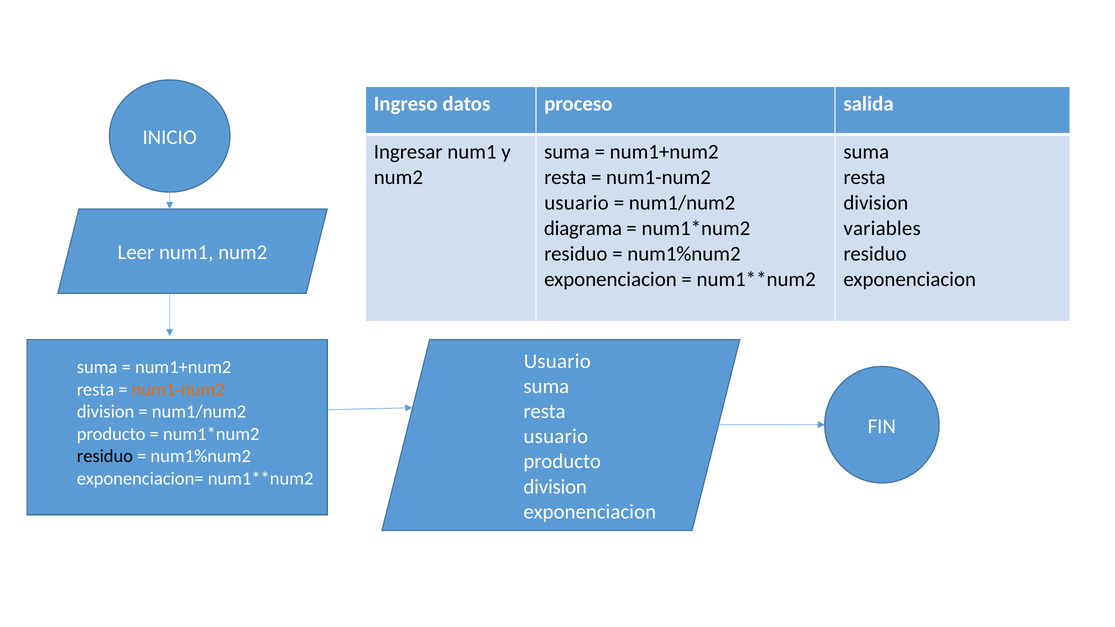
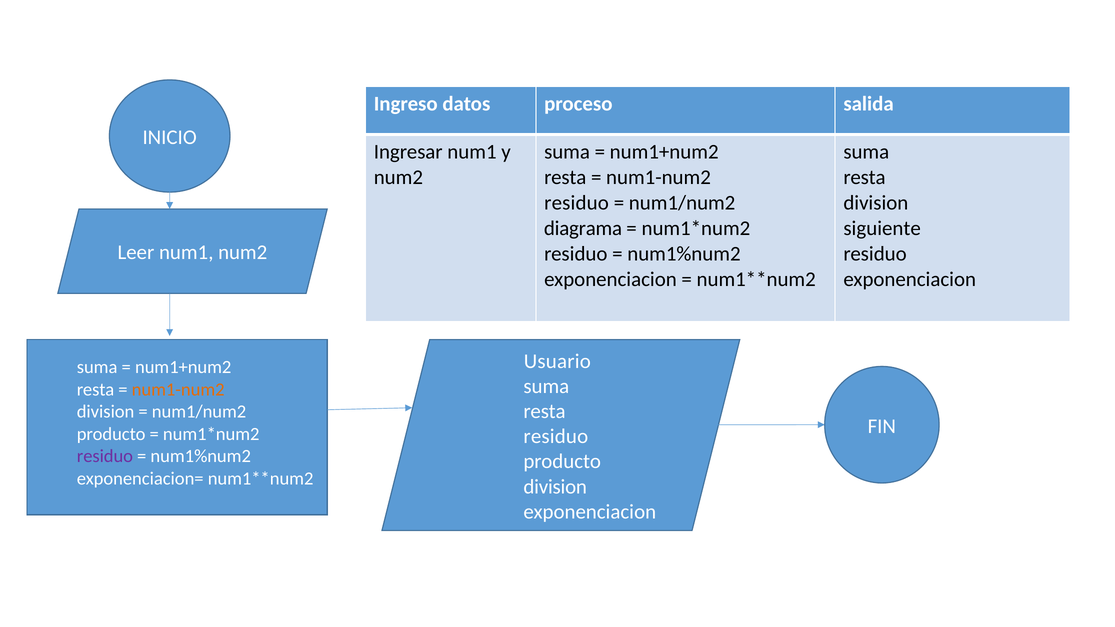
usuario at (577, 203): usuario -> residuo
variables: variables -> siguiente
usuario at (556, 437): usuario -> residuo
residuo at (105, 456) colour: black -> purple
